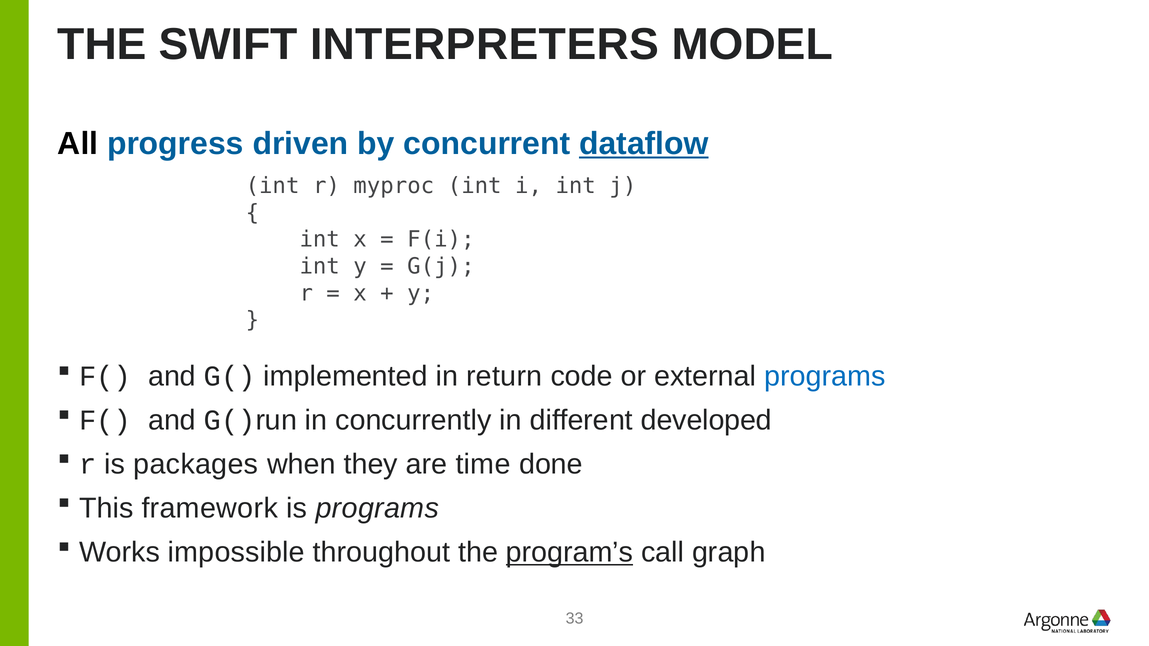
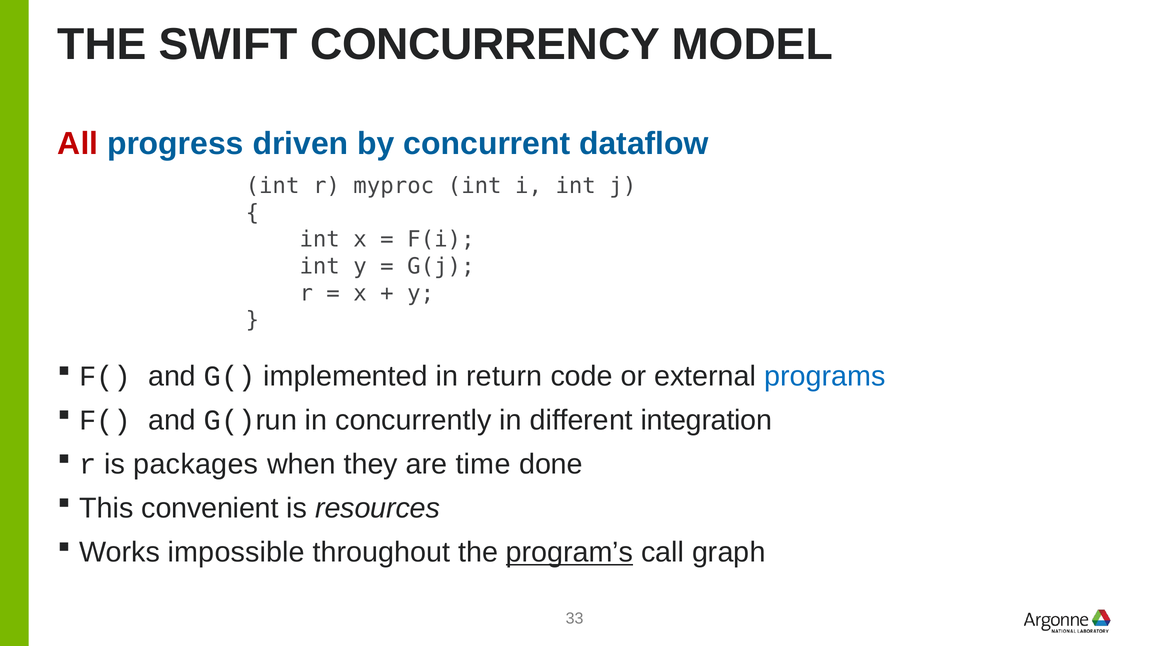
INTERPRETERS: INTERPRETERS -> CONCURRENCY
All colour: black -> red
dataflow underline: present -> none
developed: developed -> integration
framework: framework -> convenient
is programs: programs -> resources
